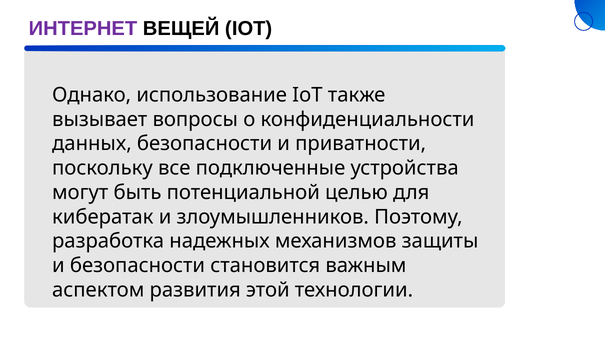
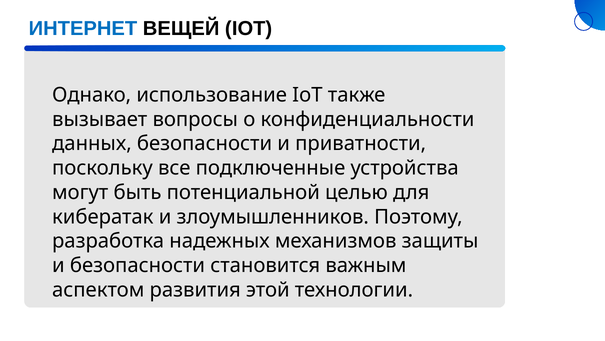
ИНТЕРНЕТ colour: purple -> blue
